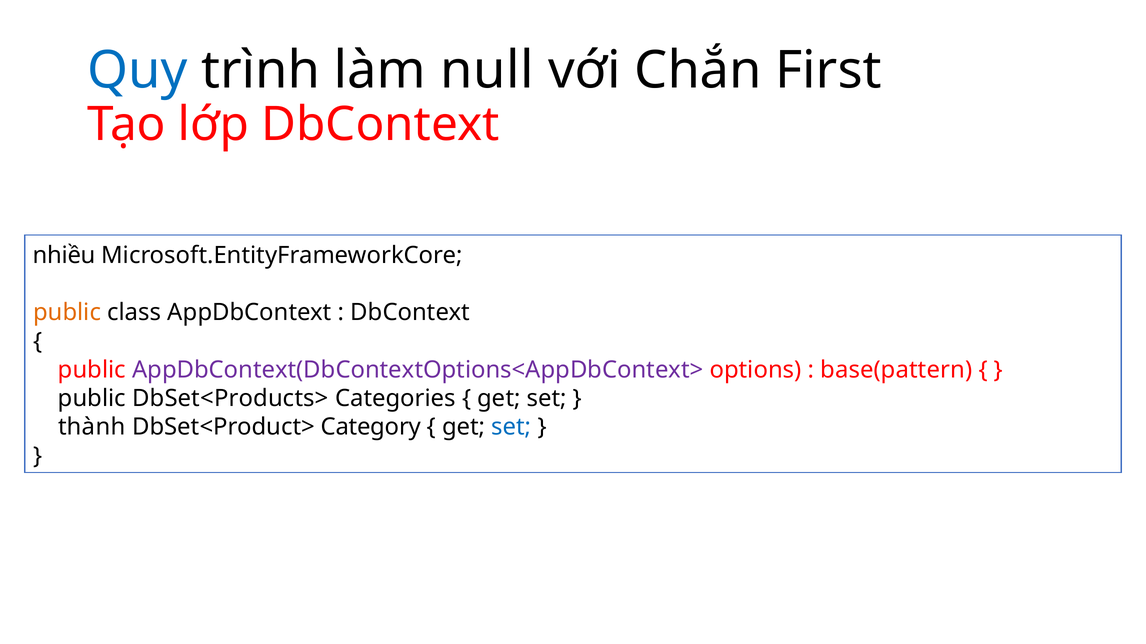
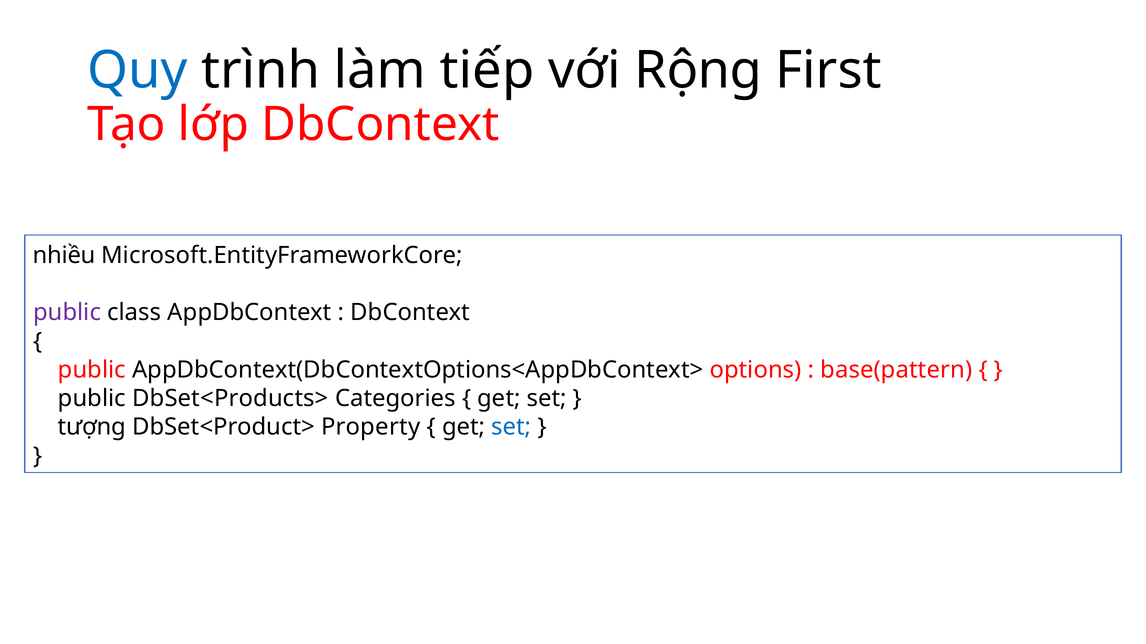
null: null -> tiếp
Chắn: Chắn -> Rộng
public at (67, 313) colour: orange -> purple
AppDbContext(DbContextOptions<AppDbContext> colour: purple -> black
thành: thành -> tượng
Category: Category -> Property
